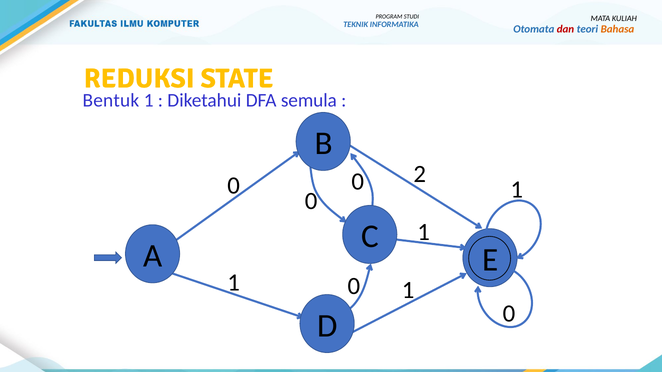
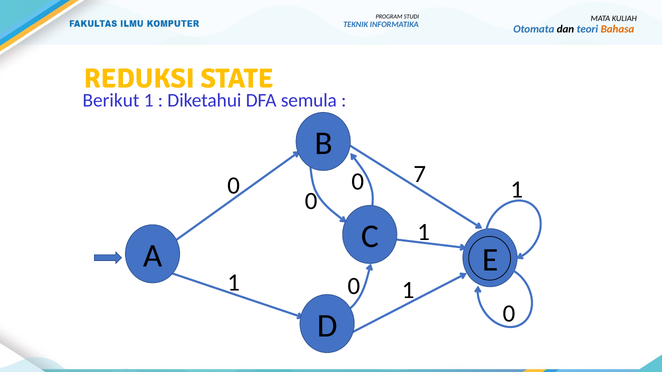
dan colour: red -> black
Bentuk: Bentuk -> Berikut
2: 2 -> 7
